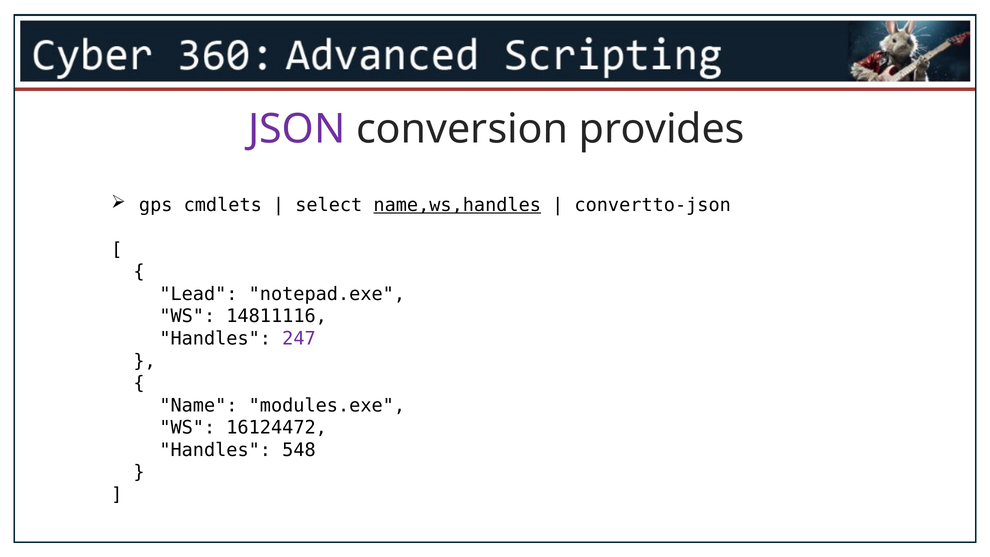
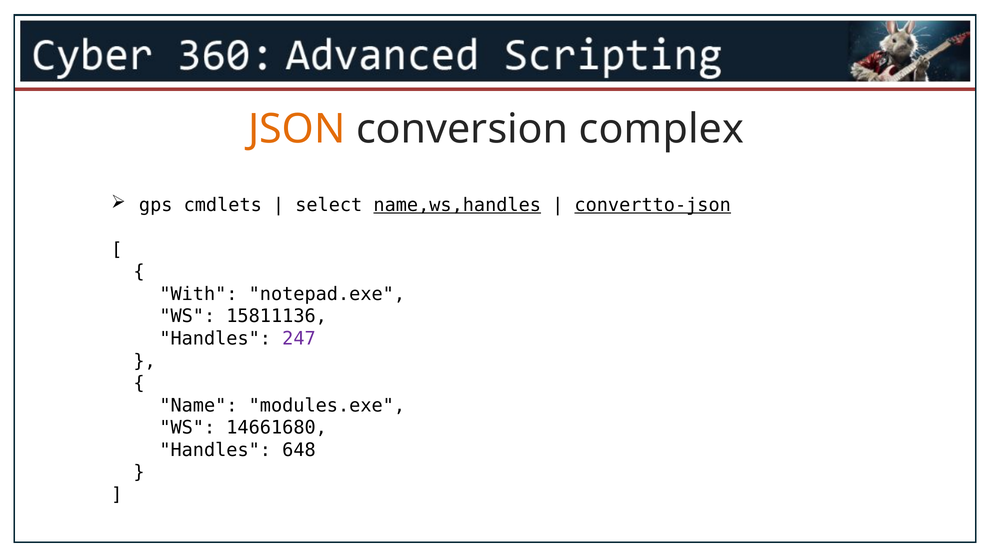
JSON colour: purple -> orange
provides: provides -> complex
convertto-json underline: none -> present
Lead: Lead -> With
14811116: 14811116 -> 15811136
16124472: 16124472 -> 14661680
548: 548 -> 648
